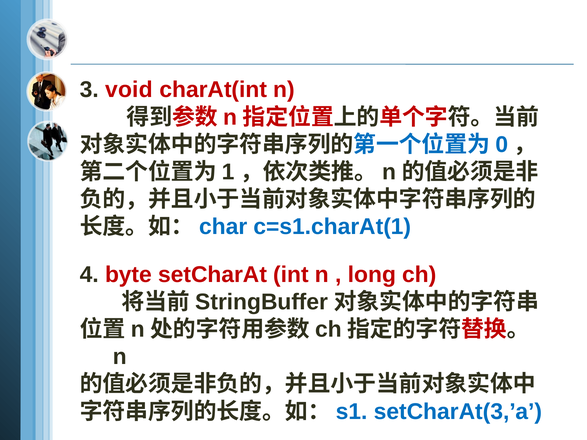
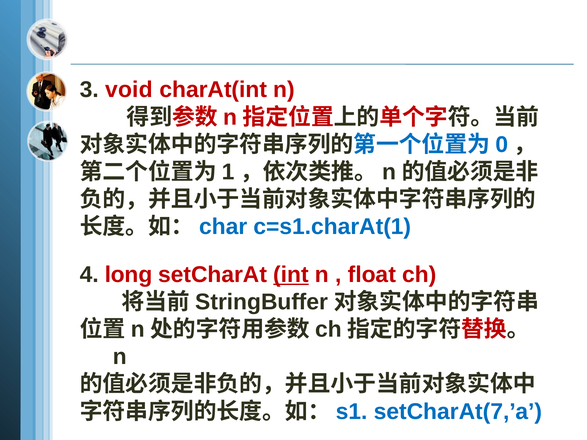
byte: byte -> long
int underline: none -> present
long: long -> float
setCharAt(3,’a: setCharAt(3,’a -> setCharAt(7,’a
